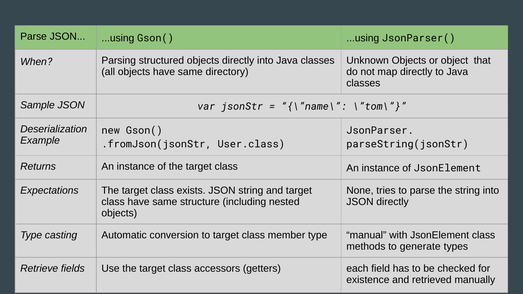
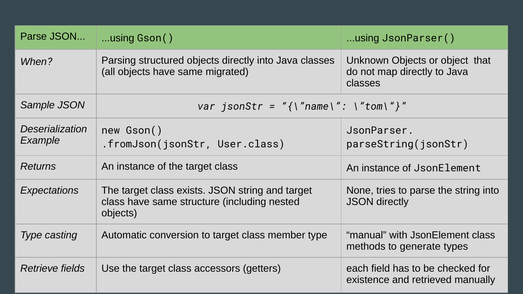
directory: directory -> migrated
